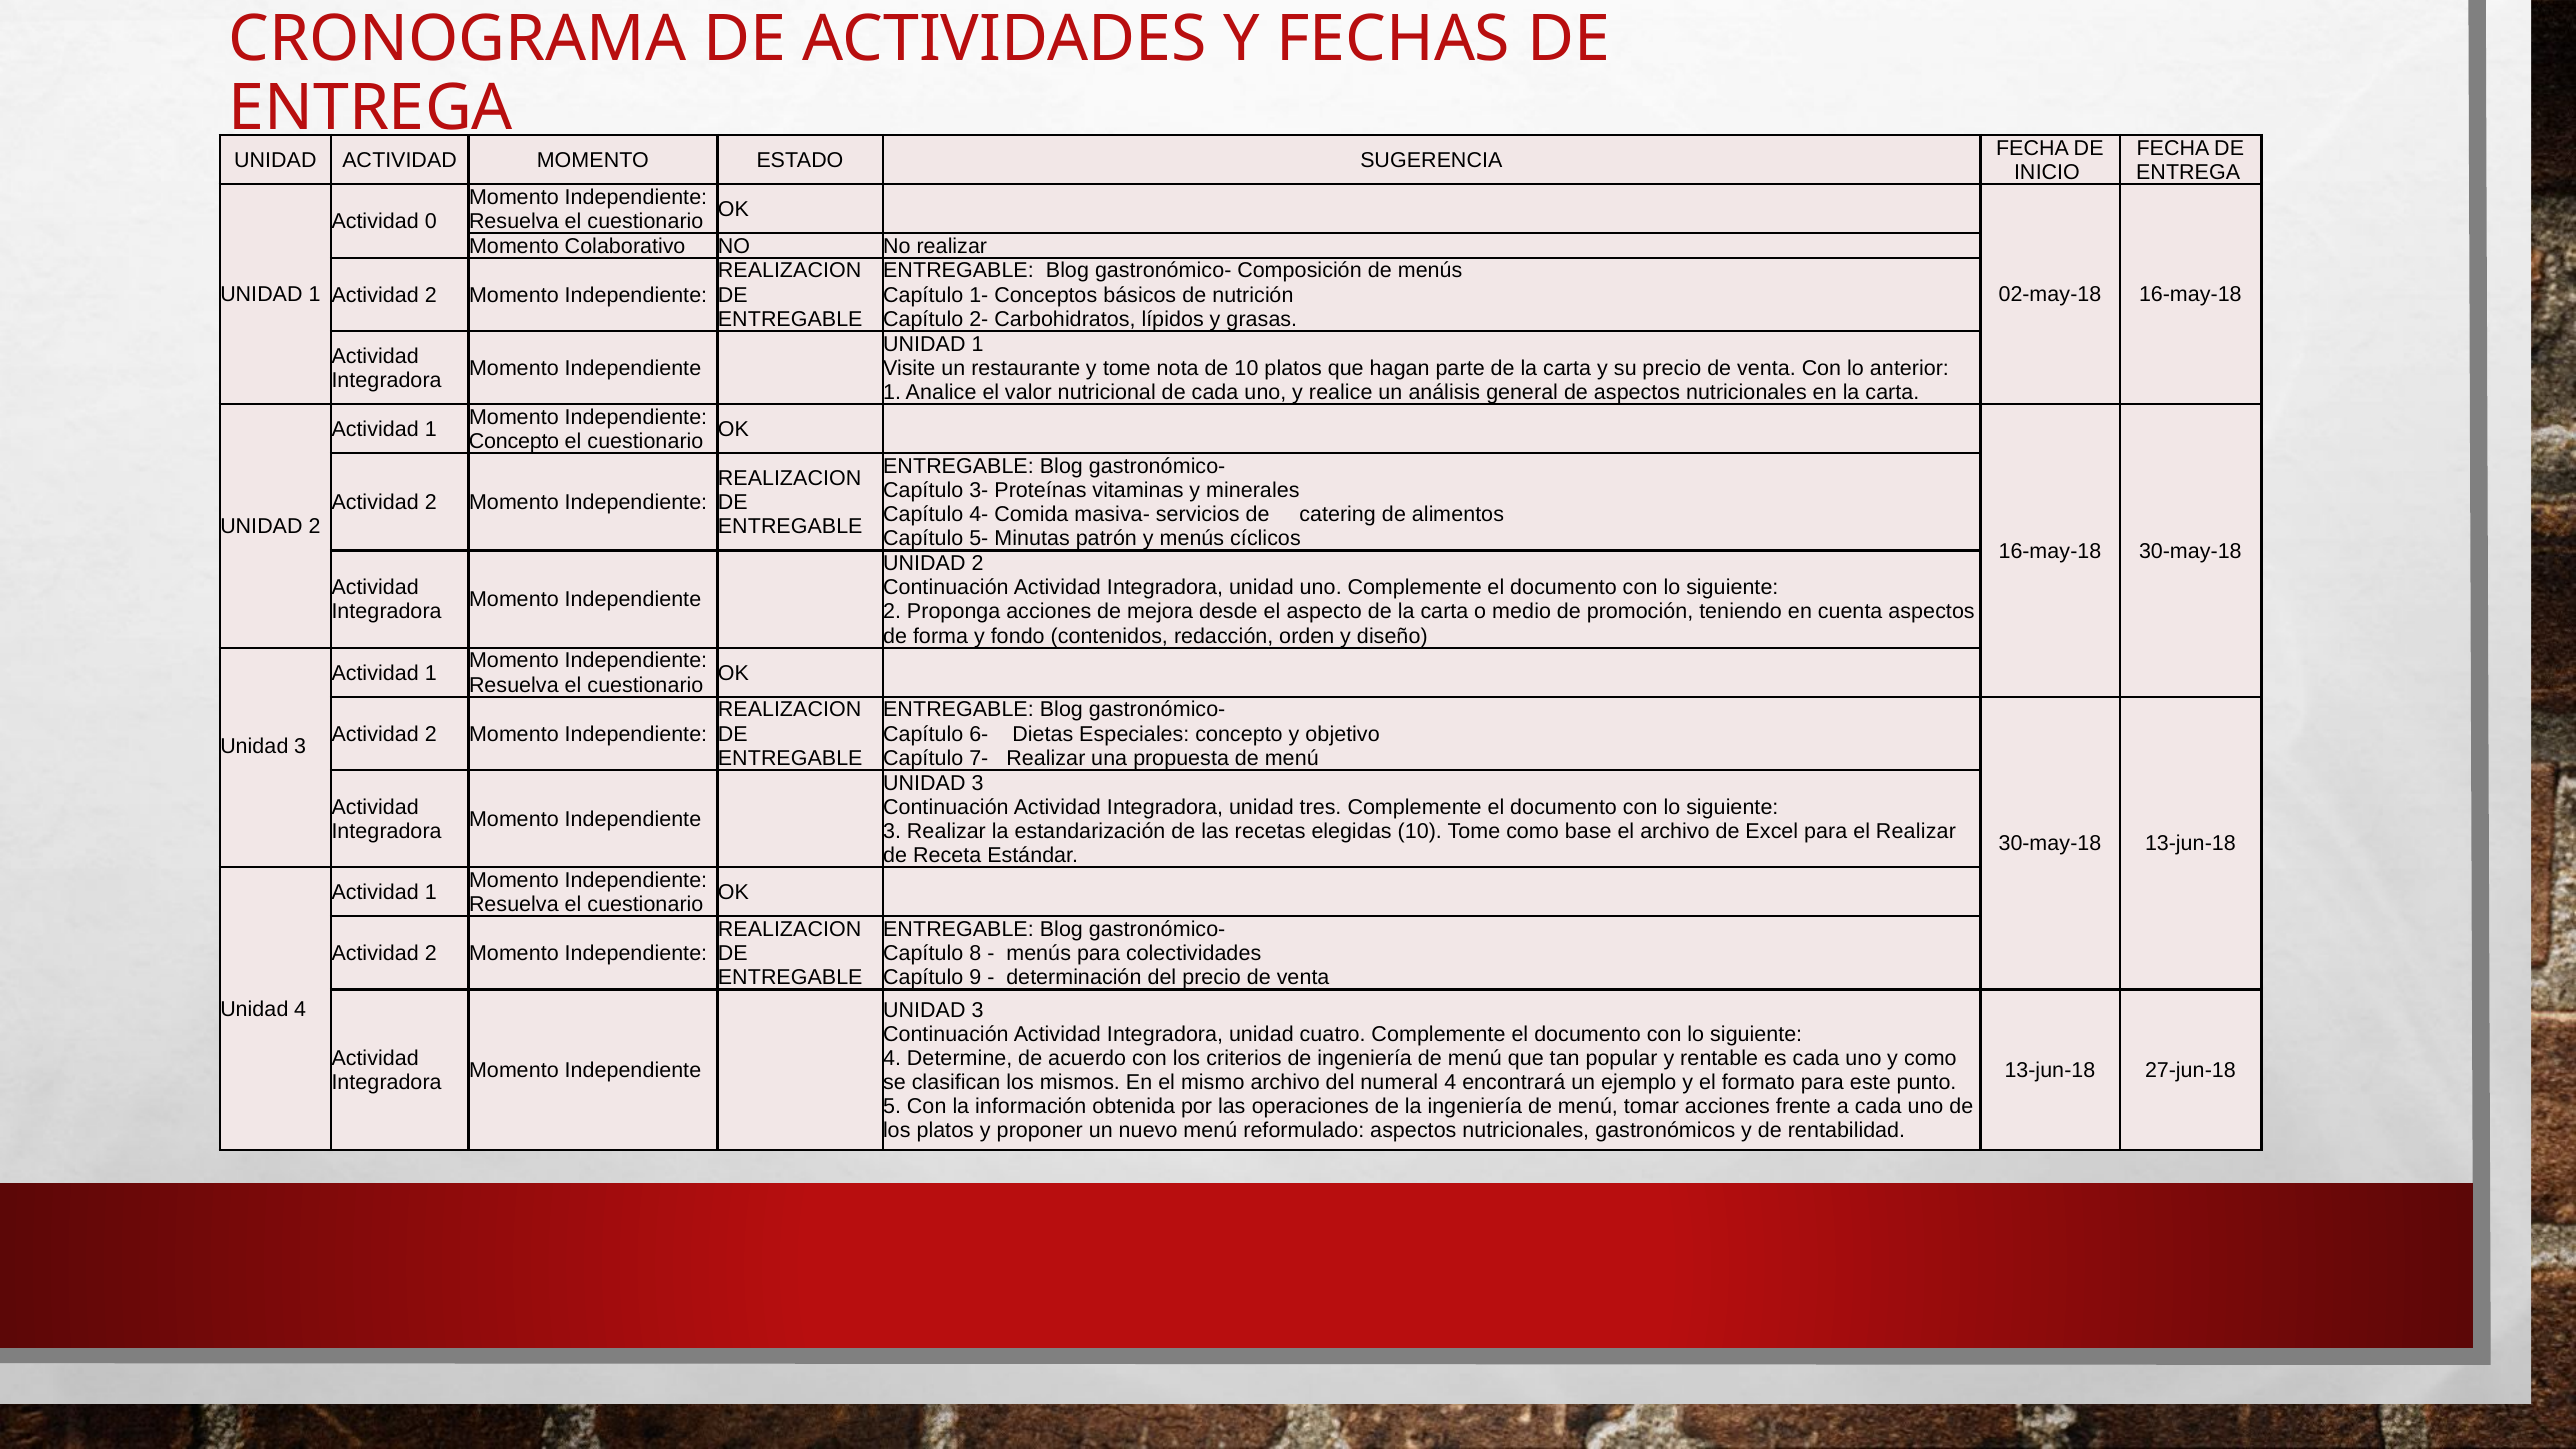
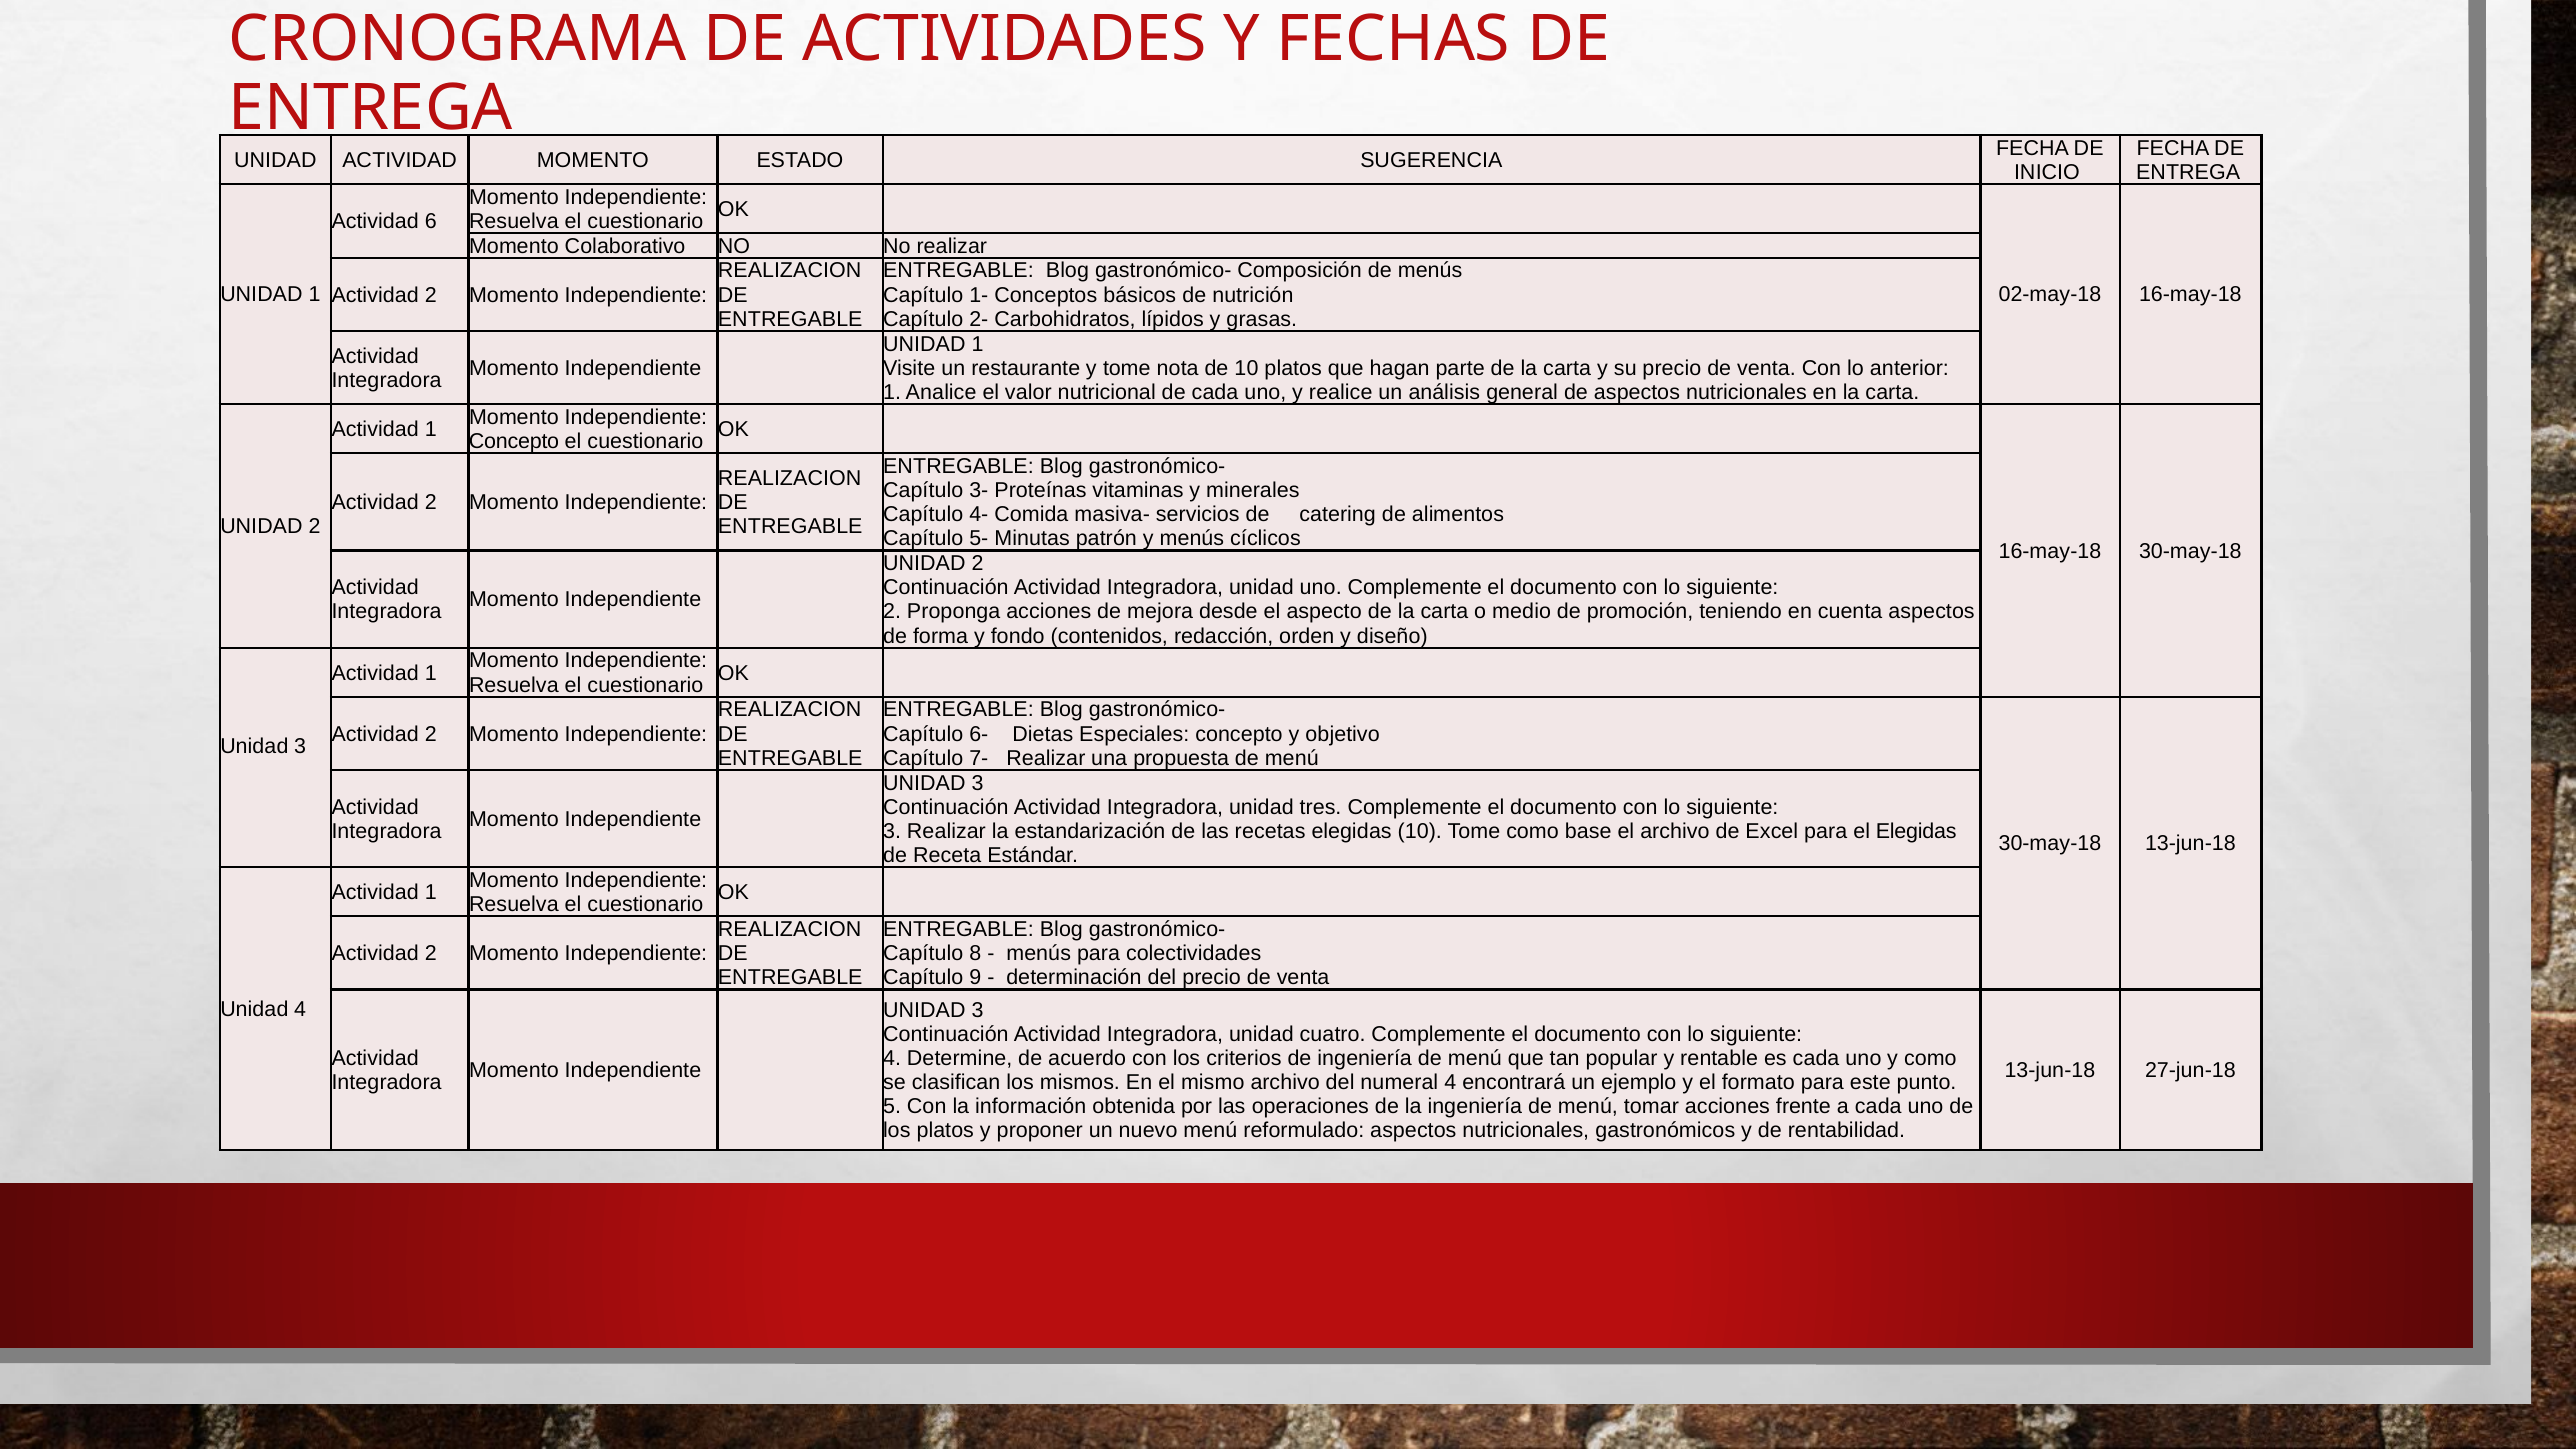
0: 0 -> 6
el Realizar: Realizar -> Elegidas
